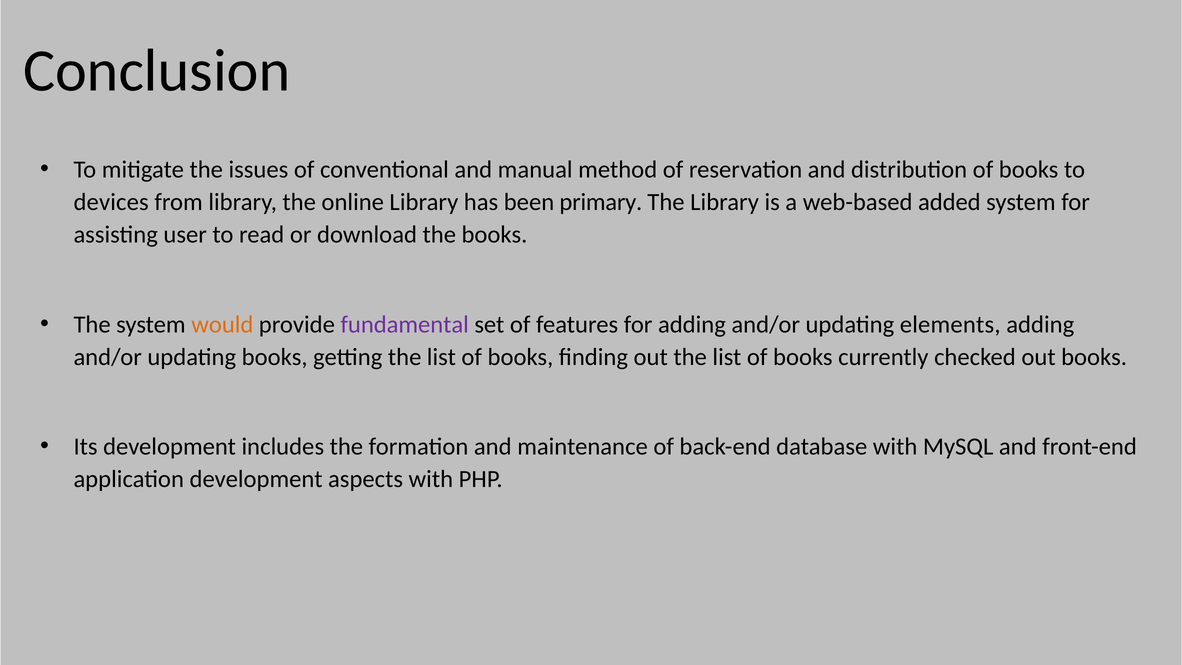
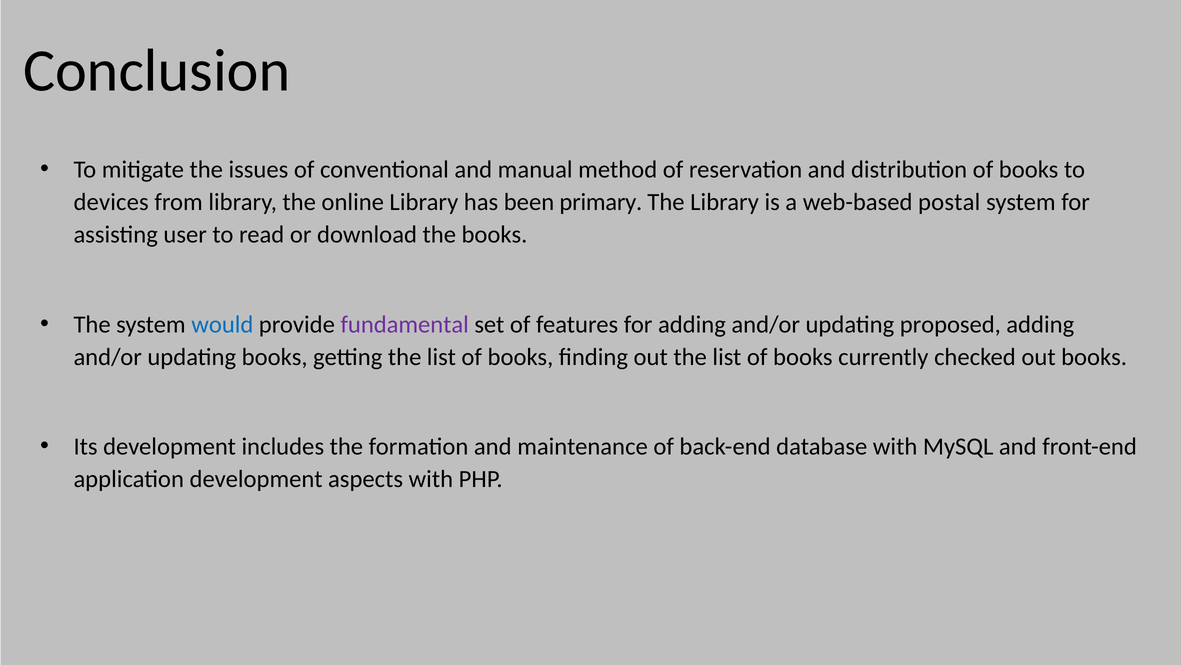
added: added -> postal
would colour: orange -> blue
elements: elements -> proposed
